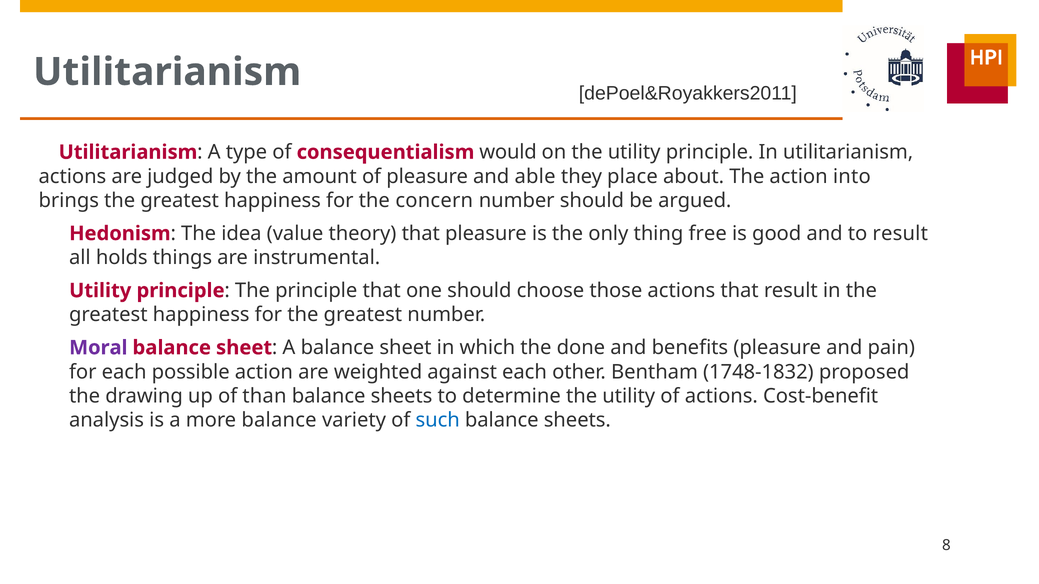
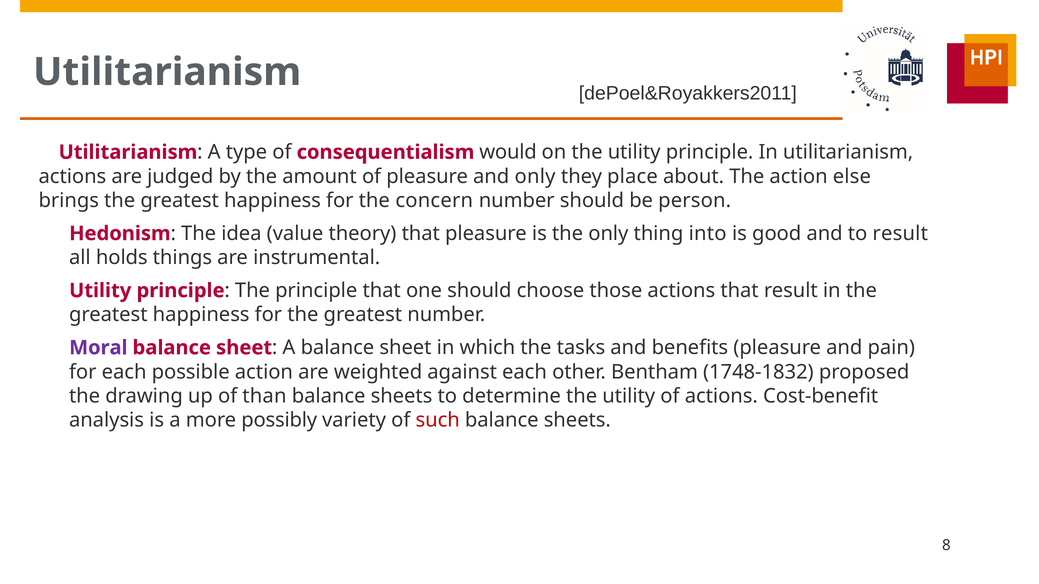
and able: able -> only
into: into -> else
argued: argued -> person
free: free -> into
done: done -> tasks
more balance: balance -> possibly
such colour: blue -> red
